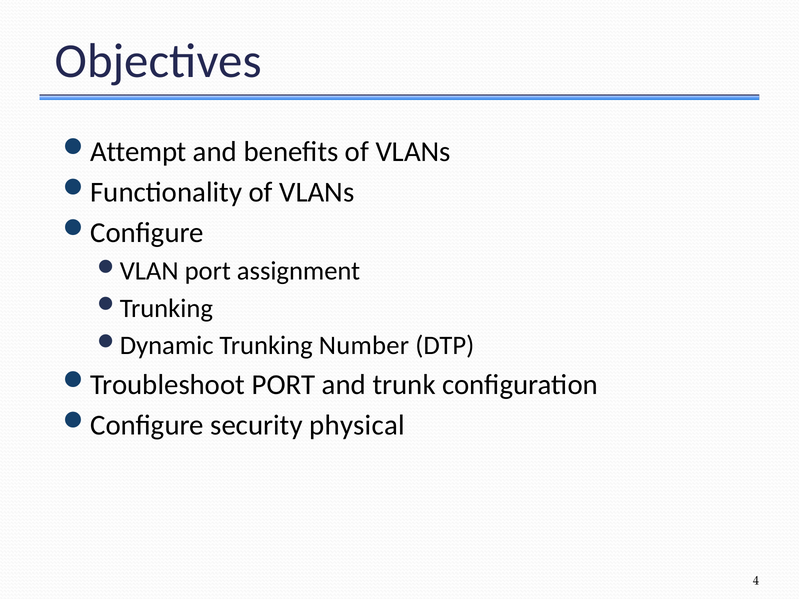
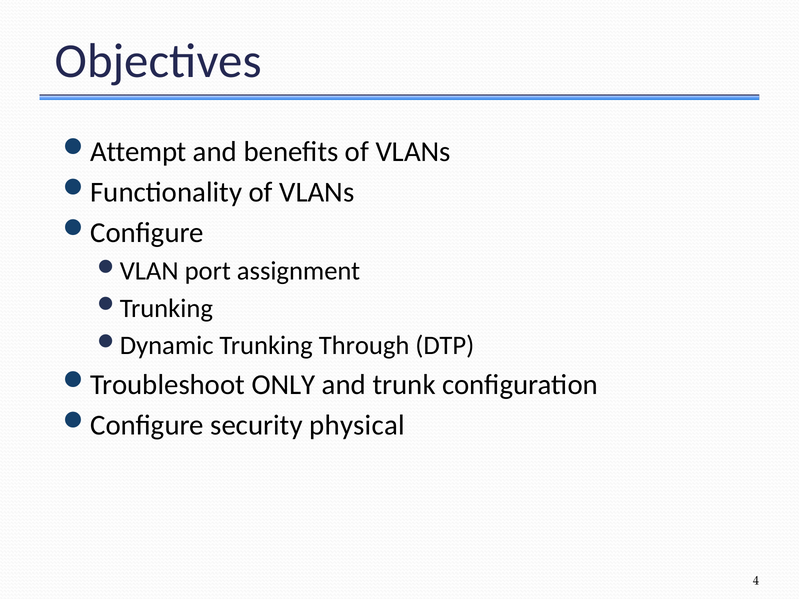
Number: Number -> Through
Troubleshoot PORT: PORT -> ONLY
